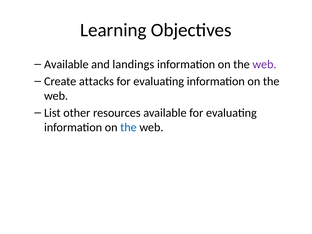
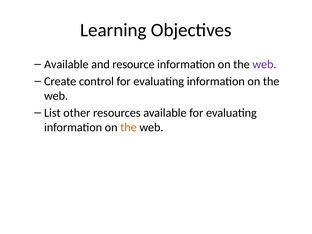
landings: landings -> resource
attacks: attacks -> control
the at (128, 127) colour: blue -> orange
